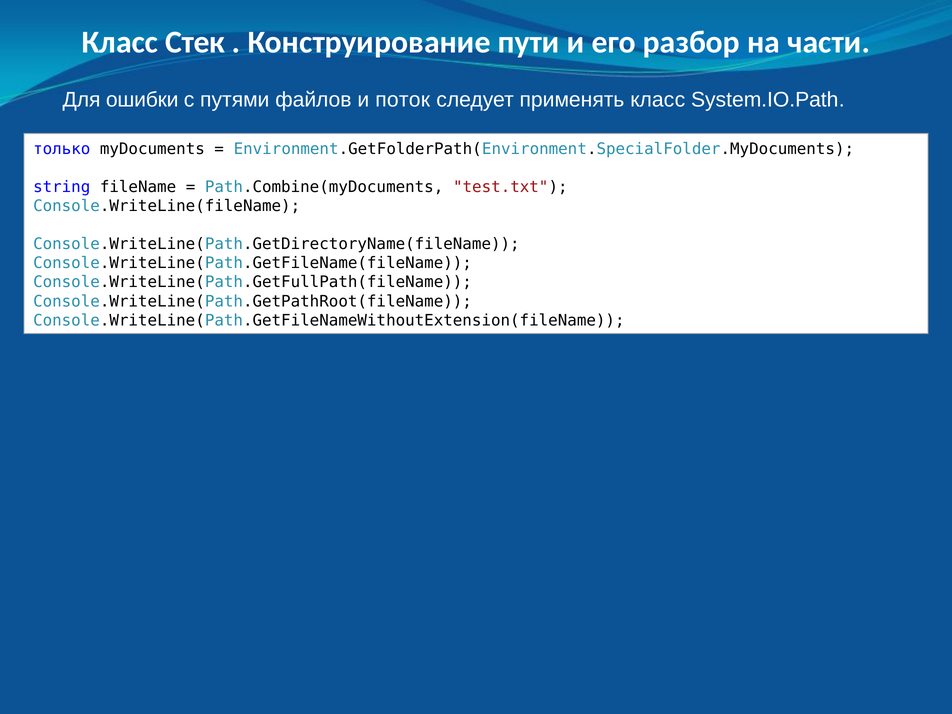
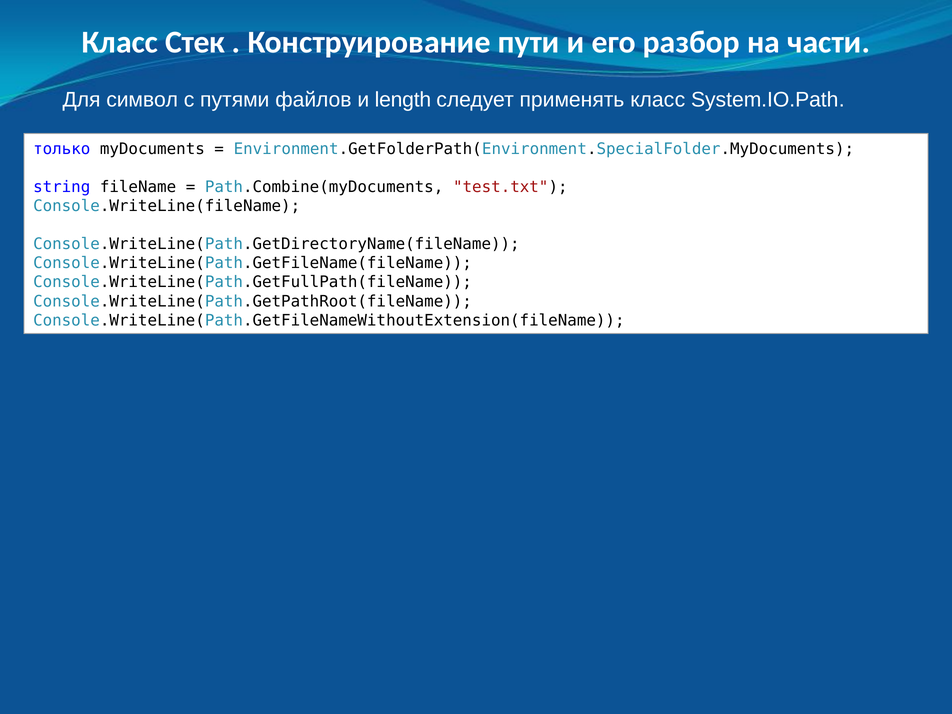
ошибки: ошибки -> символ
поток: поток -> length
